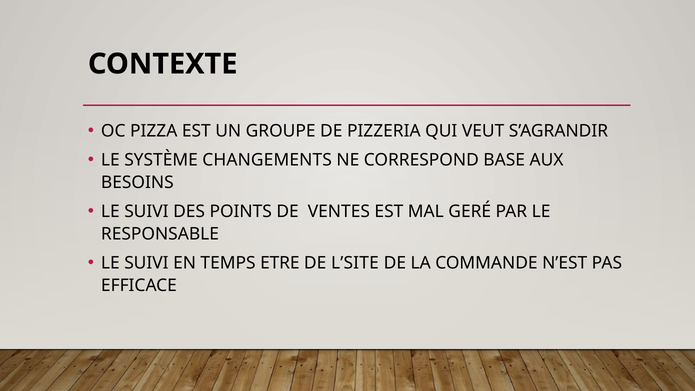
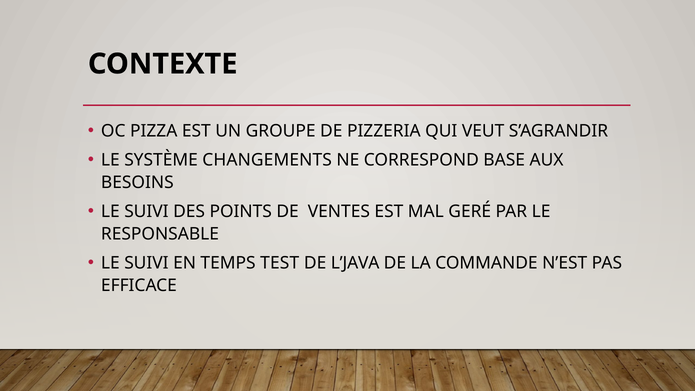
ETRE: ETRE -> TEST
L’SITE: L’SITE -> L’JAVA
